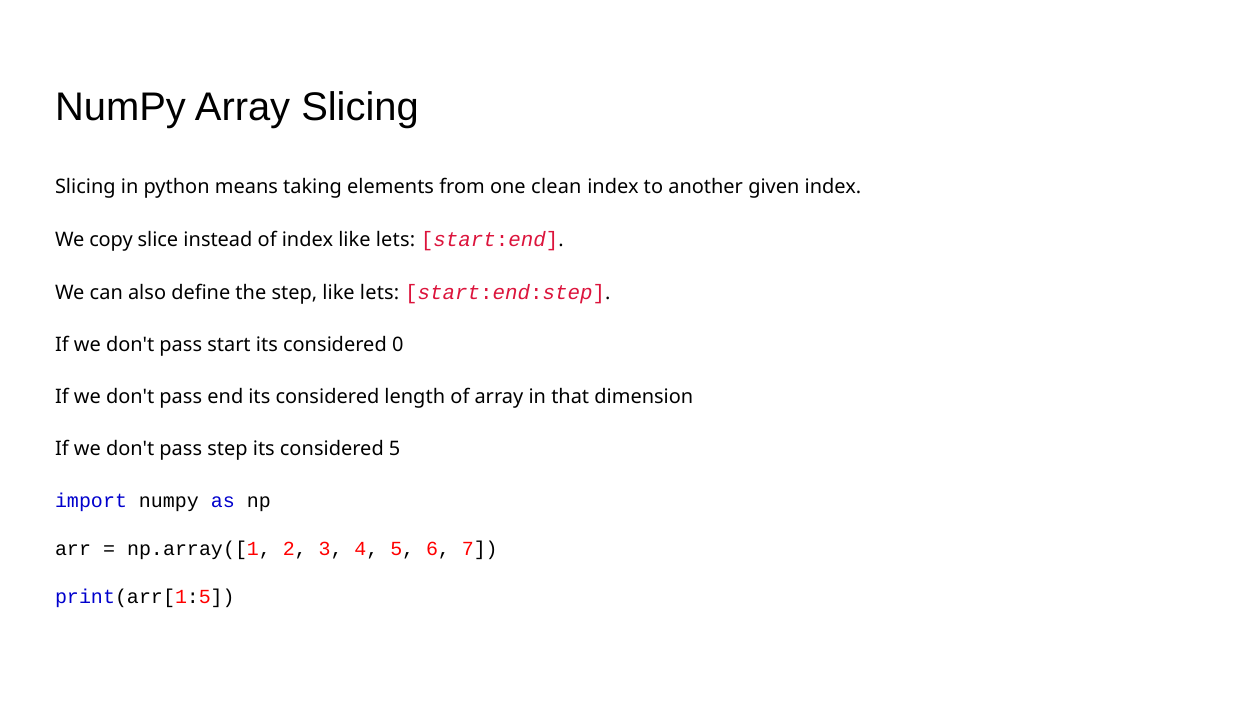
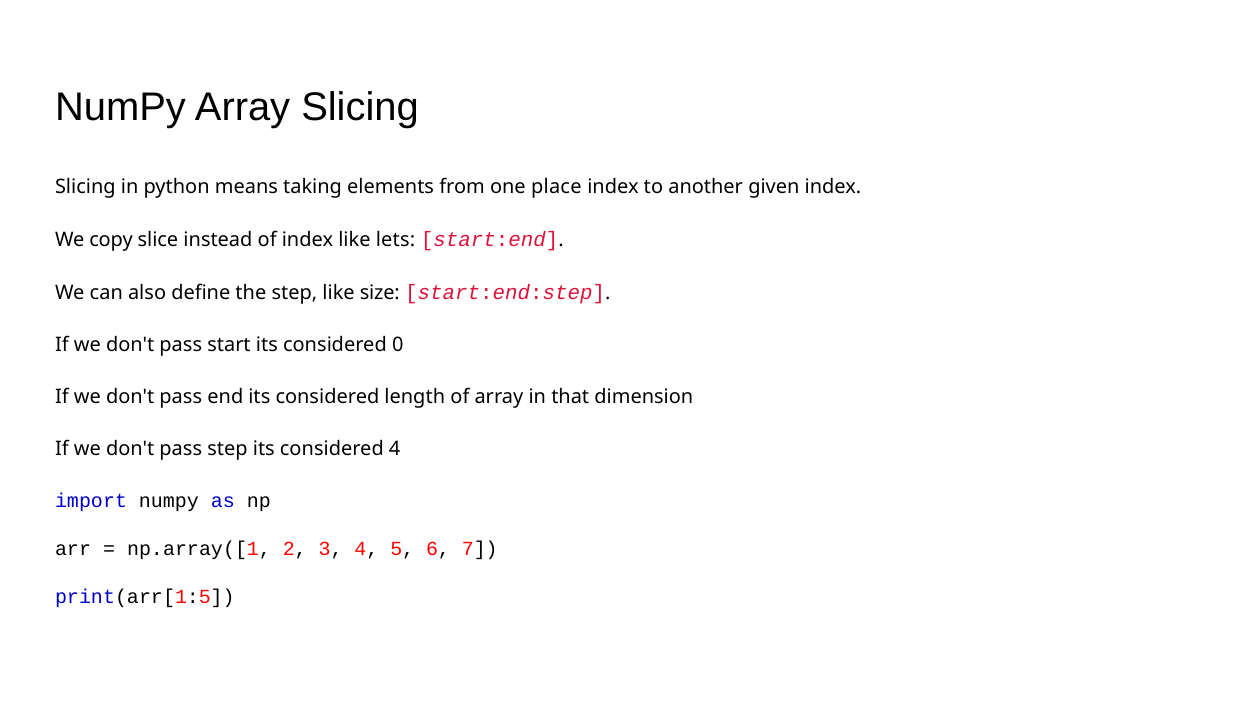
clean: clean -> place
step like lets: lets -> size
considered 5: 5 -> 4
